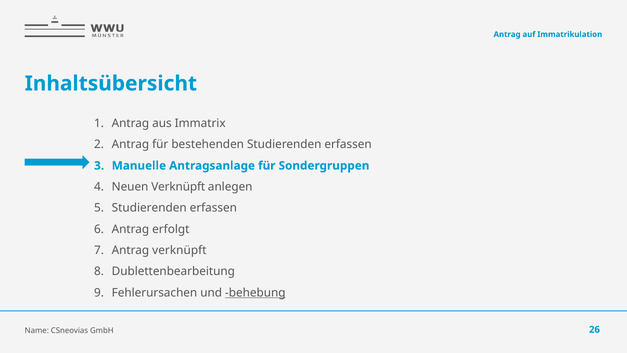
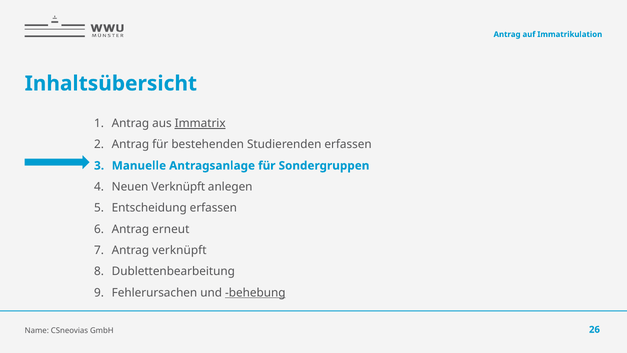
Immatrix underline: none -> present
Studierenden at (149, 208): Studierenden -> Entscheidung
erfolgt: erfolgt -> erneut
